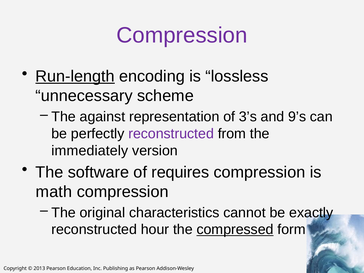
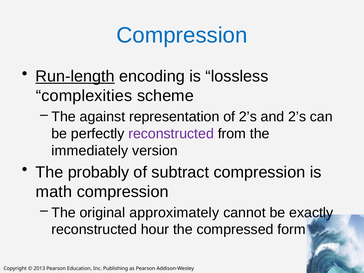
Compression at (182, 35) colour: purple -> blue
unnecessary: unnecessary -> complexities
of 3’s: 3’s -> 2’s
and 9’s: 9’s -> 2’s
software: software -> probably
requires: requires -> subtract
characteristics: characteristics -> approximately
compressed underline: present -> none
